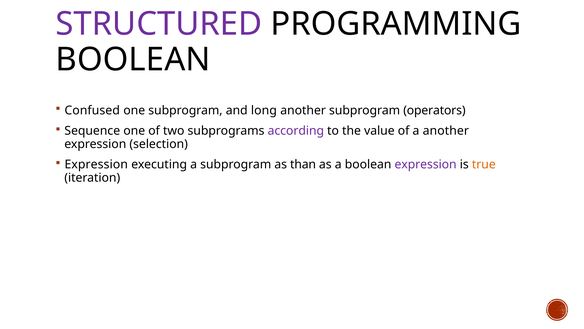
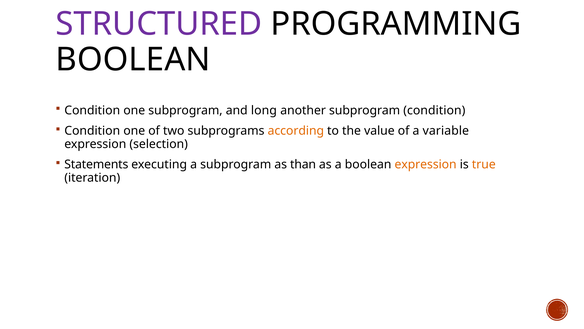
Confused at (92, 110): Confused -> Condition
subprogram operators: operators -> condition
Sequence at (92, 131): Sequence -> Condition
according colour: purple -> orange
a another: another -> variable
Expression at (96, 164): Expression -> Statements
expression at (426, 164) colour: purple -> orange
